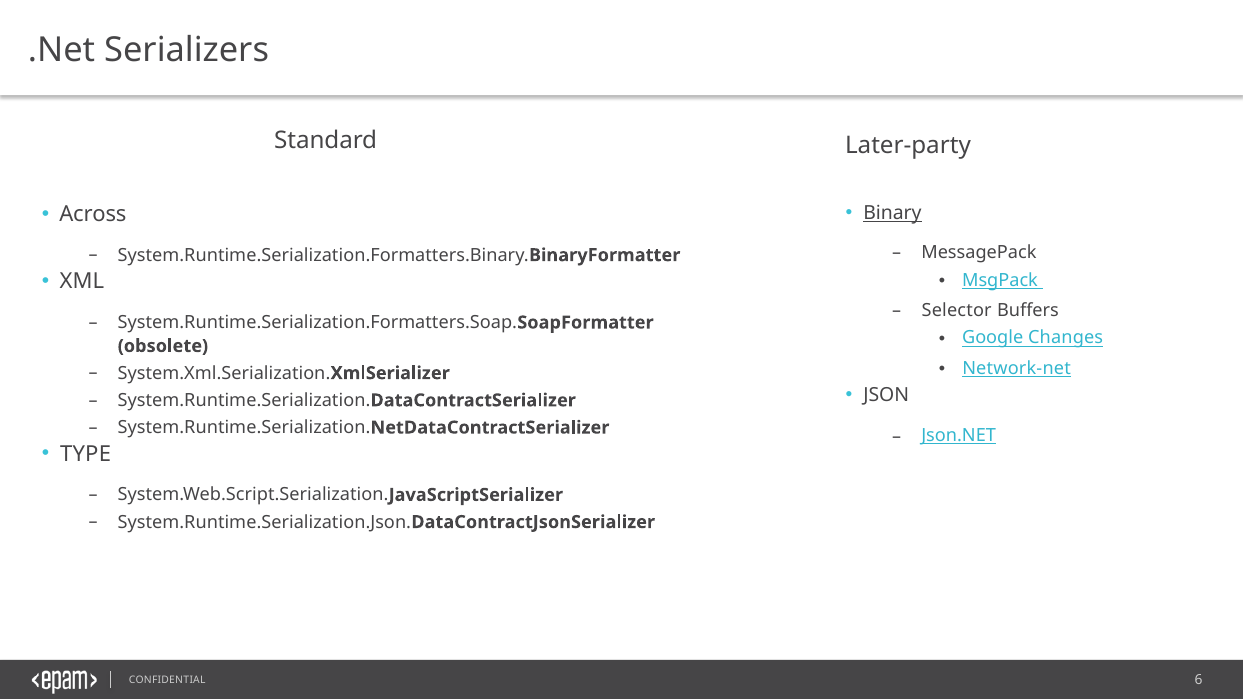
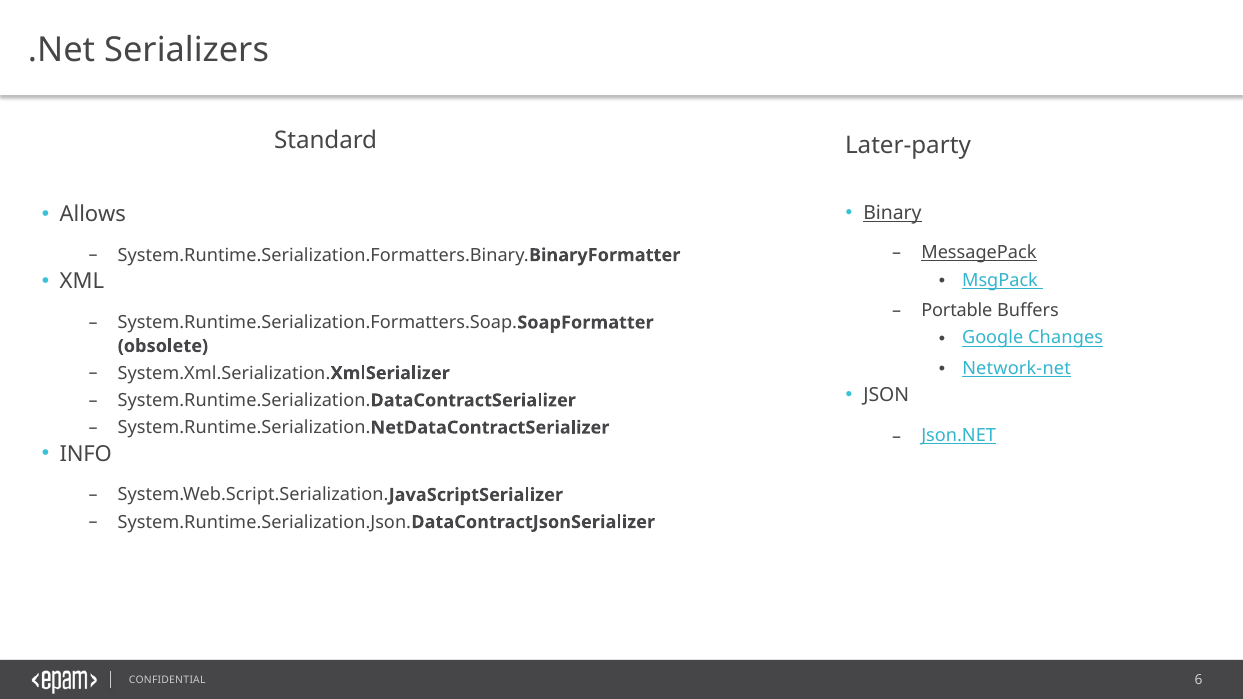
Across: Across -> Allows
MessagePack underline: none -> present
Selector: Selector -> Portable
TYPE: TYPE -> INFO
